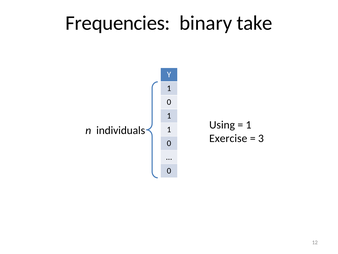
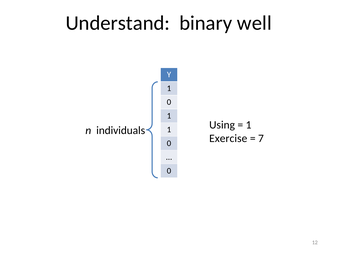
Frequencies: Frequencies -> Understand
take: take -> well
3: 3 -> 7
